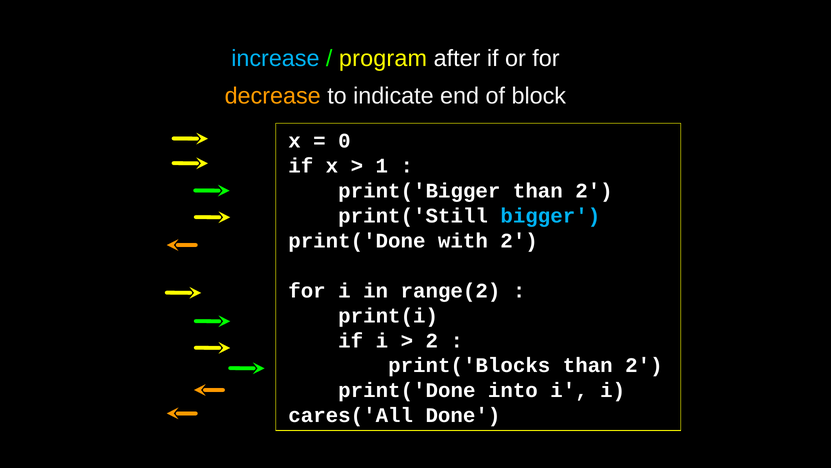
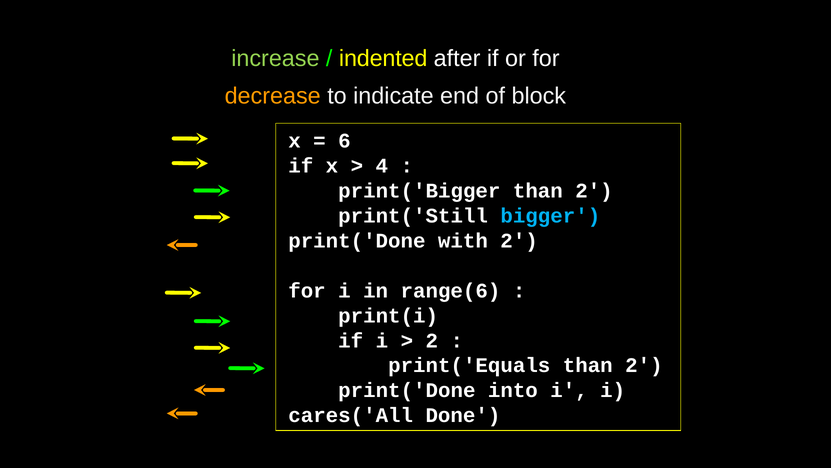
increase colour: light blue -> light green
program: program -> indented
0: 0 -> 6
1: 1 -> 4
range(2: range(2 -> range(6
print('Blocks: print('Blocks -> print('Equals
